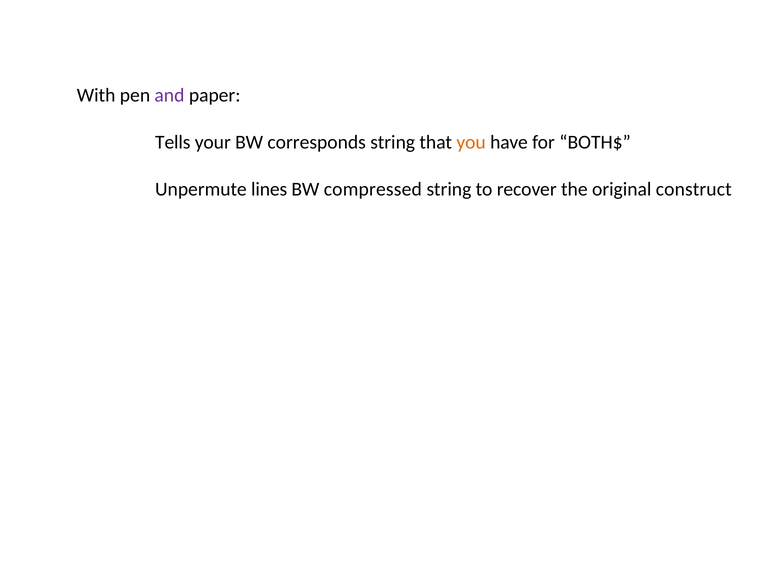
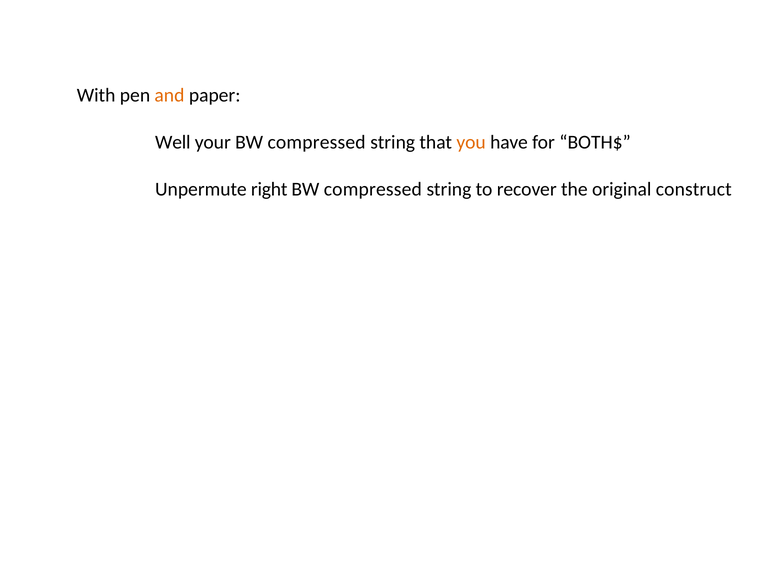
and colour: purple -> orange
Tells: Tells -> Well
your BW corresponds: corresponds -> compressed
lines: lines -> right
